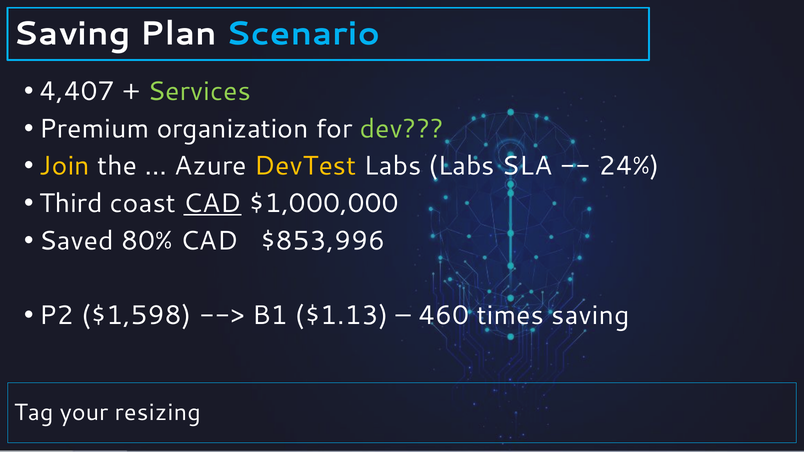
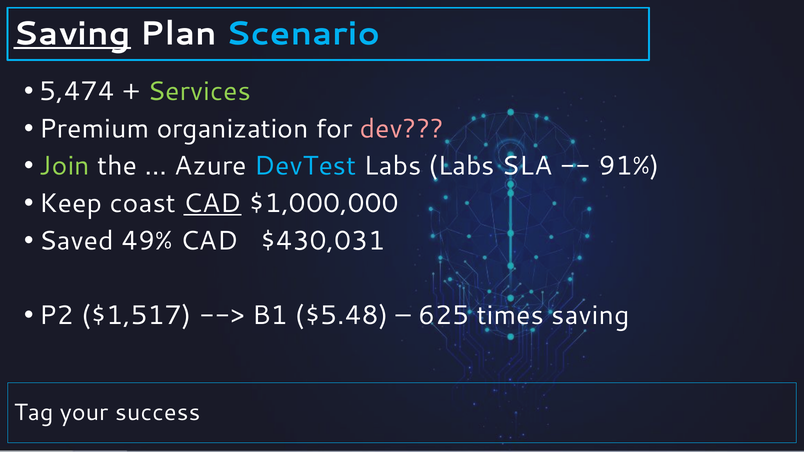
Saving at (72, 34) underline: none -> present
4,407: 4,407 -> 5,474
dev colour: light green -> pink
Join colour: yellow -> light green
DevTest colour: yellow -> light blue
24%: 24% -> 91%
Third: Third -> Keep
80%: 80% -> 49%
$853,996: $853,996 -> $430,031
$1,598: $1,598 -> $1,517
$1.13: $1.13 -> $5.48
460: 460 -> 625
resizing: resizing -> success
